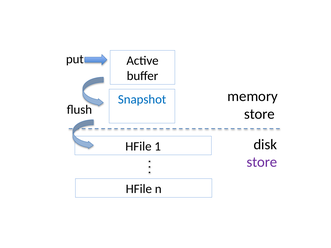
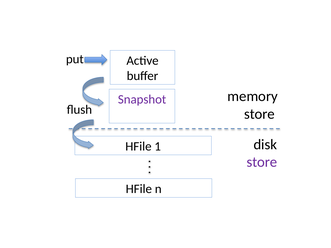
Snapshot colour: blue -> purple
